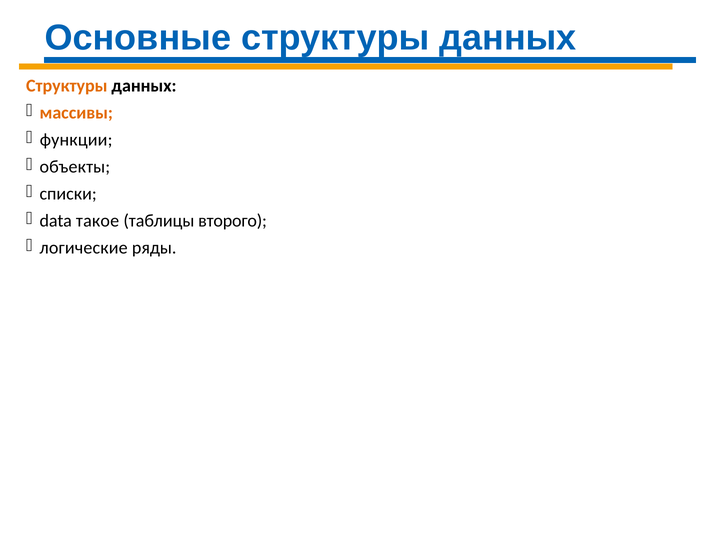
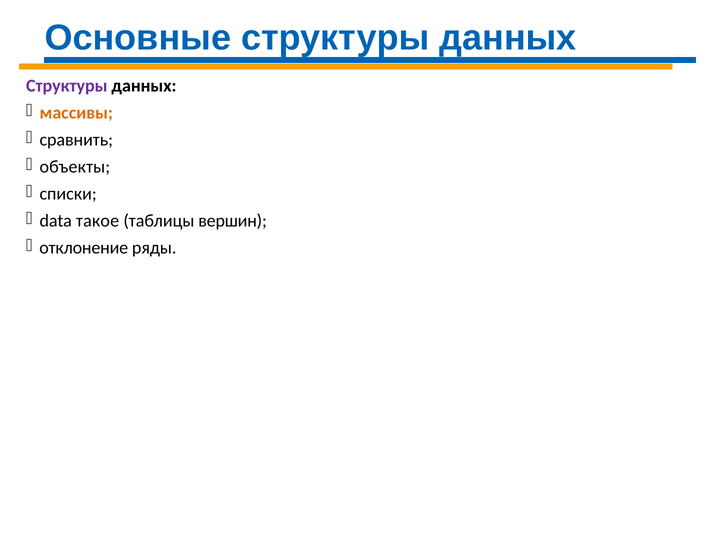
Структуры at (67, 86) colour: orange -> purple
функции: функции -> сравнить
второго: второго -> вершин
логические: логические -> отклонение
